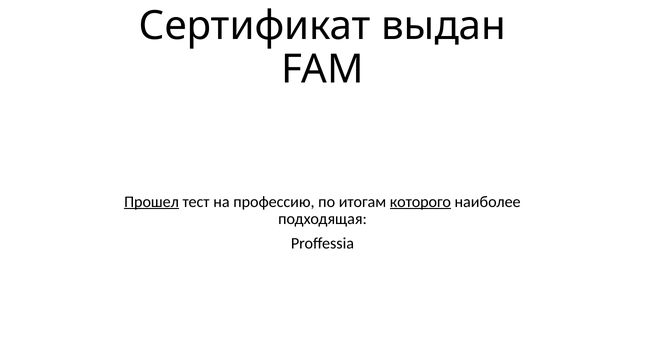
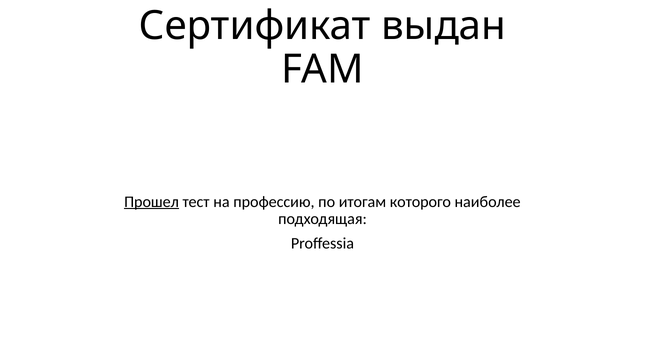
которого underline: present -> none
